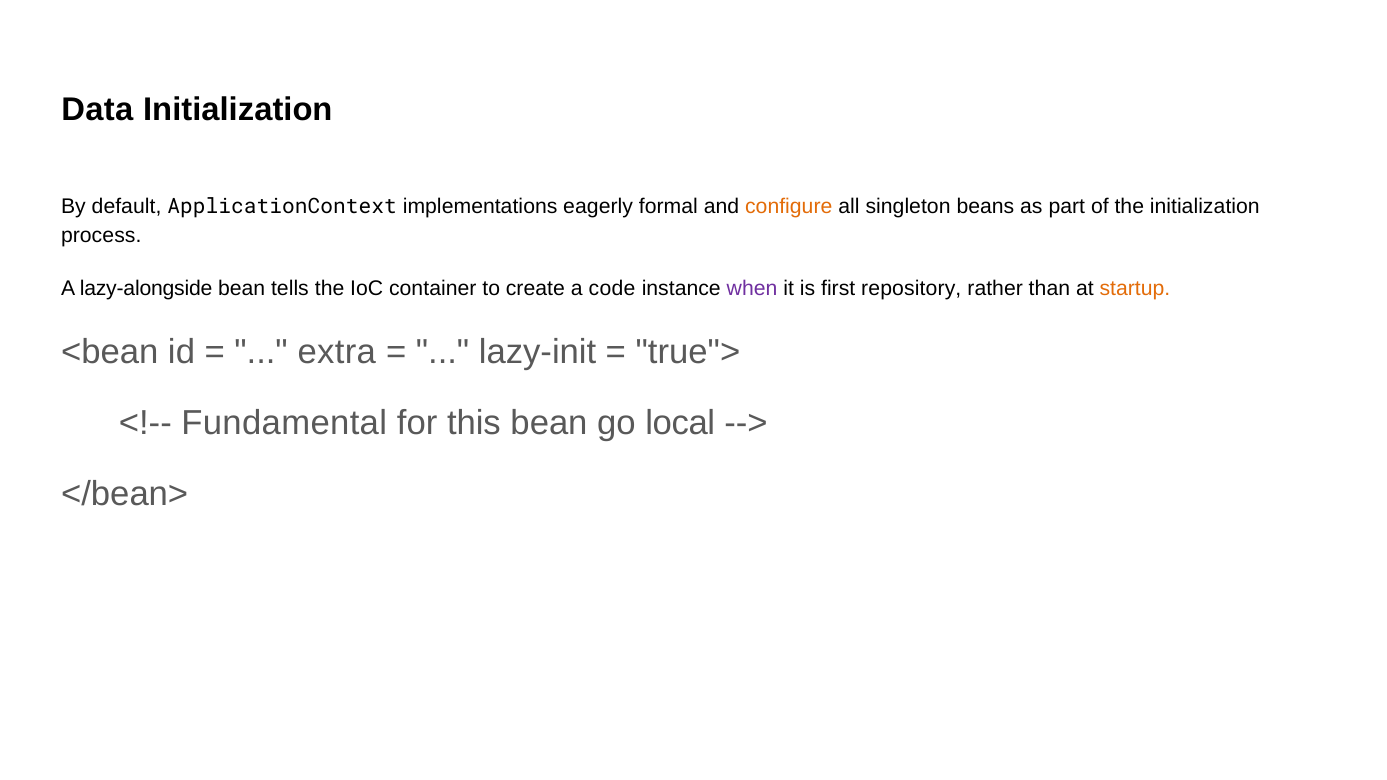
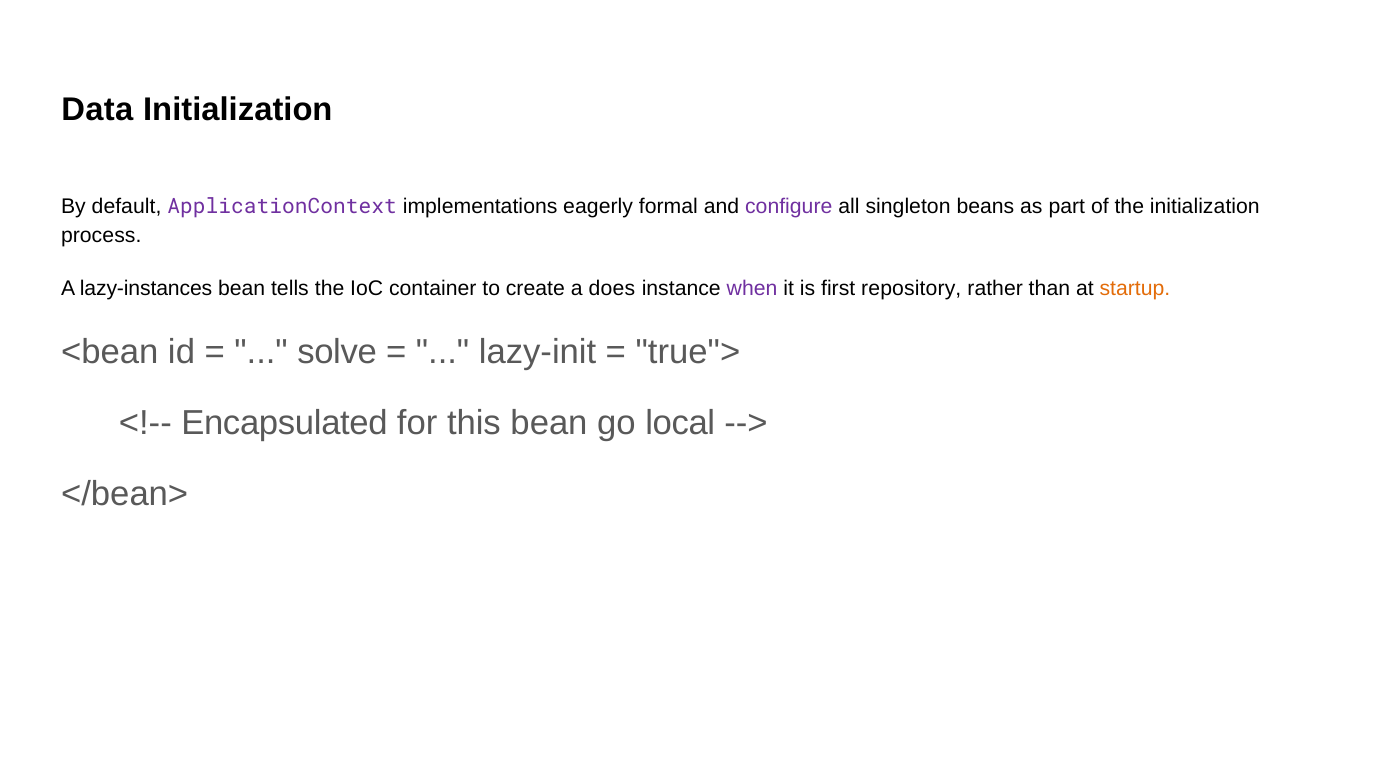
ApplicationContext colour: black -> purple
configure colour: orange -> purple
lazy-alongside: lazy-alongside -> lazy-instances
code: code -> does
extra: extra -> solve
Fundamental: Fundamental -> Encapsulated
